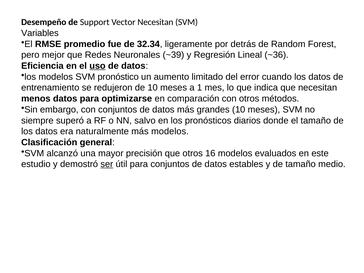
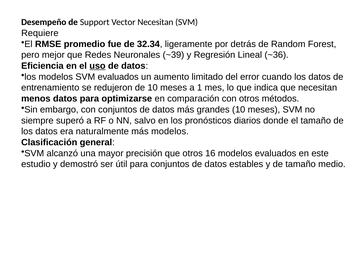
Variables: Variables -> Requiere
SVM pronóstico: pronóstico -> evaluados
ser underline: present -> none
